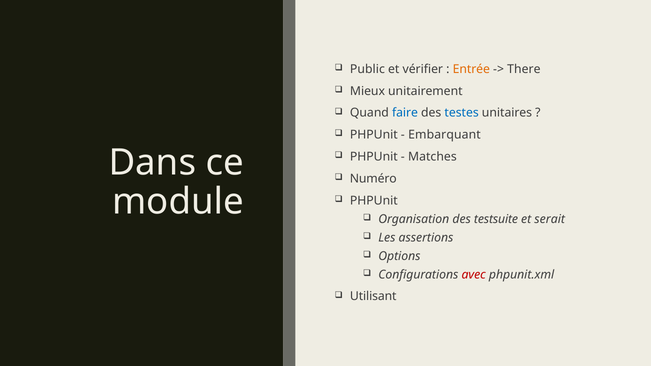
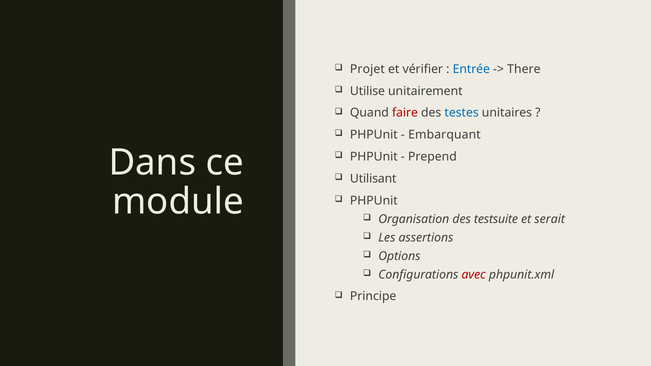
Public: Public -> Projet
Entrée colour: orange -> blue
Mieux: Mieux -> Utilise
faire colour: blue -> red
Matches: Matches -> Prepend
Numéro: Numéro -> Utilisant
Utilisant: Utilisant -> Principe
